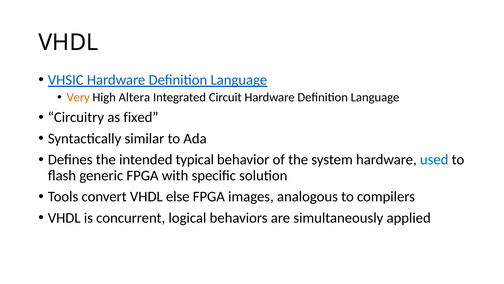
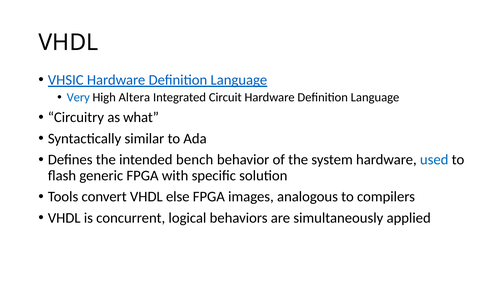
Very colour: orange -> blue
fixed: fixed -> what
typical: typical -> bench
